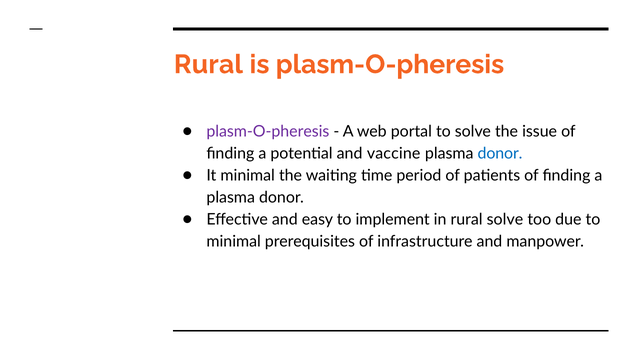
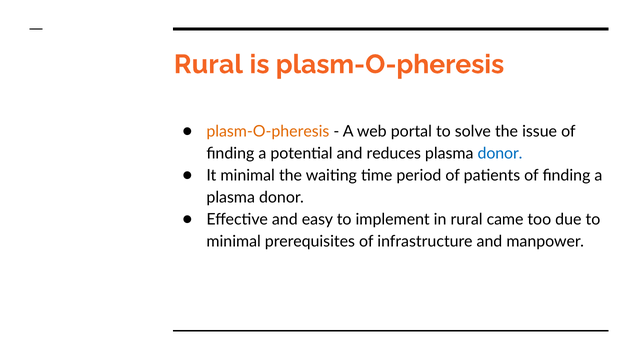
plasm-O-pheresis at (268, 131) colour: purple -> orange
vaccine: vaccine -> reduces
rural solve: solve -> came
